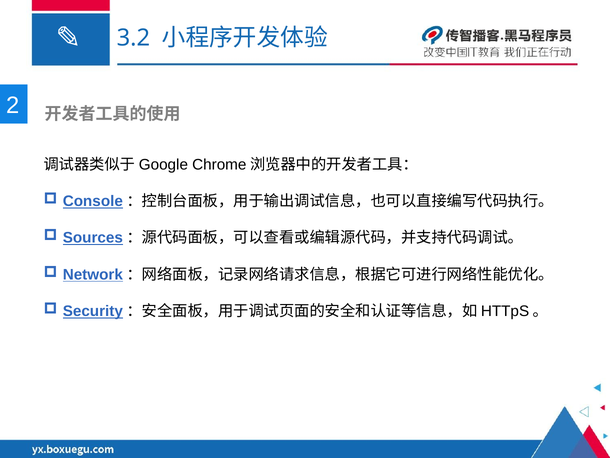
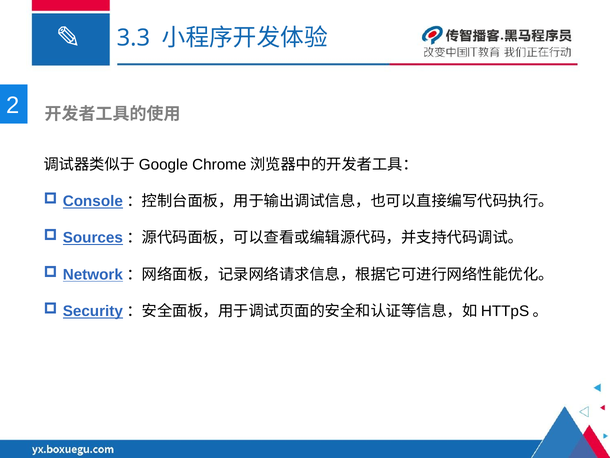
3.2: 3.2 -> 3.3
